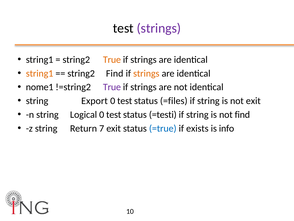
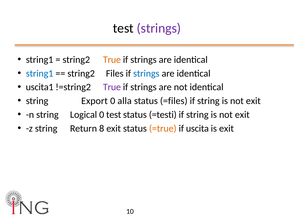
string1 at (40, 73) colour: orange -> blue
string2 Find: Find -> Files
strings at (146, 73) colour: orange -> blue
nome1: nome1 -> uscita1
test at (125, 101): test -> alla
find at (242, 114): find -> exit
7: 7 -> 8
=true colour: blue -> orange
exists: exists -> uscita
is info: info -> exit
